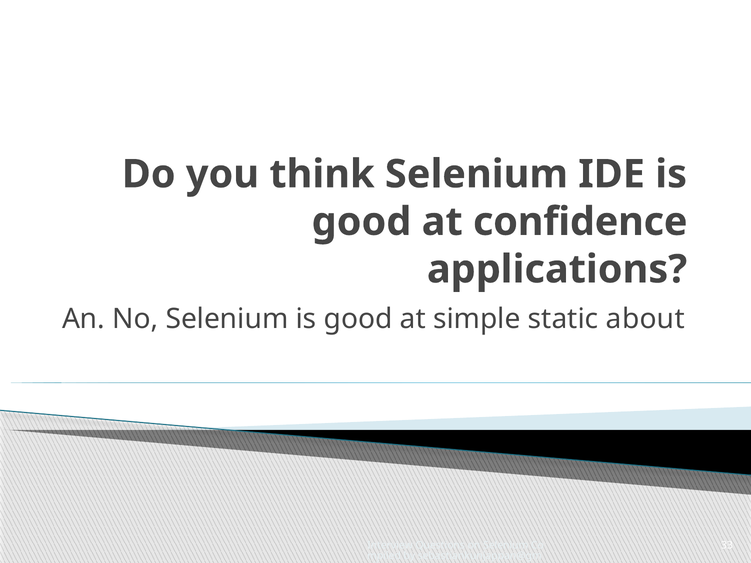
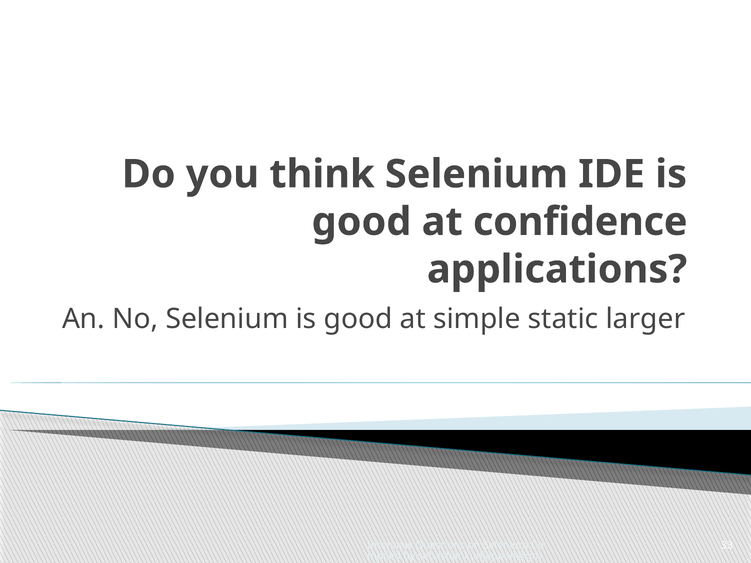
about: about -> larger
